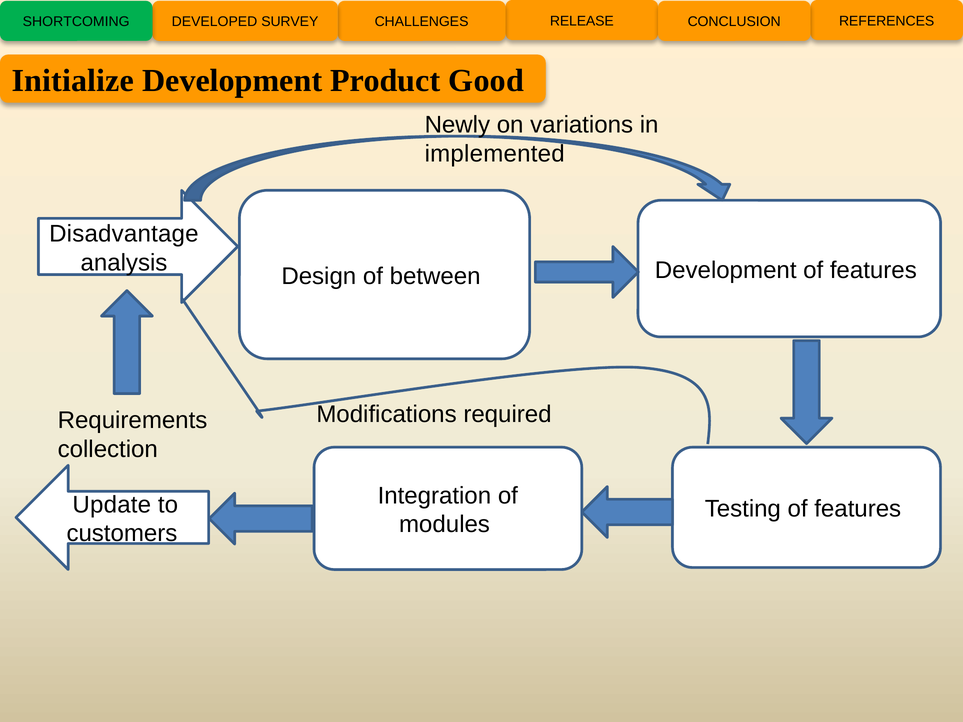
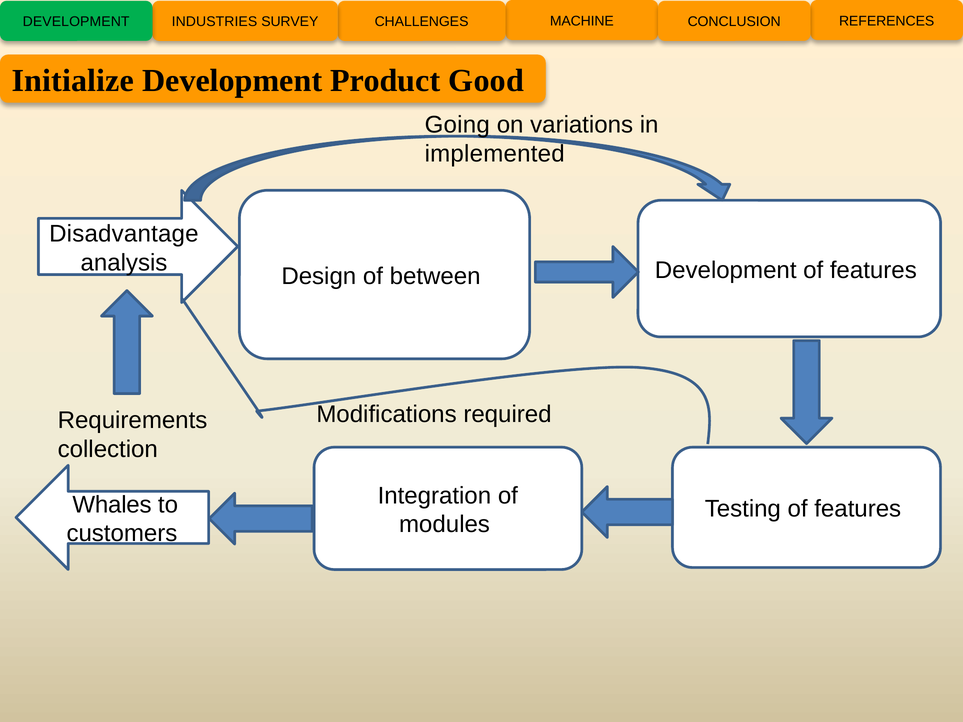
RELEASE: RELEASE -> MACHINE
SHORTCOMING at (76, 22): SHORTCOMING -> DEVELOPMENT
DEVELOPED: DEVELOPED -> INDUSTRIES
Newly: Newly -> Going
Update: Update -> Whales
